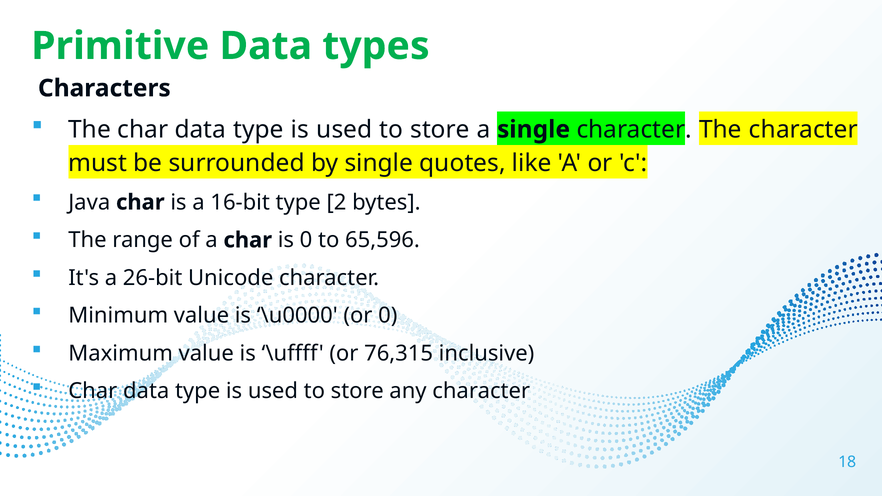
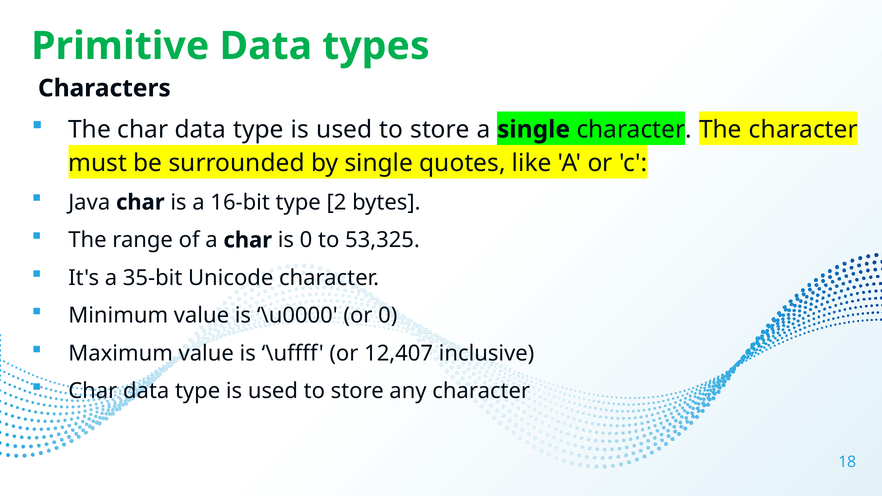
65,596: 65,596 -> 53,325
26-bit: 26-bit -> 35-bit
76,315: 76,315 -> 12,407
